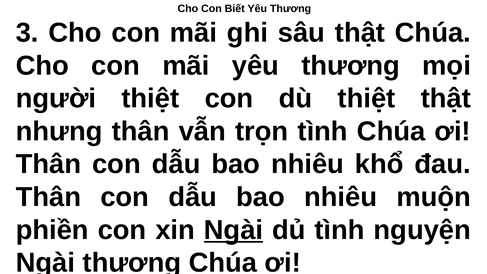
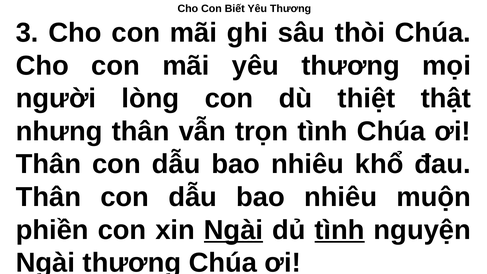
sâu thật: thật -> thòi
người thiệt: thiệt -> lòng
tình at (340, 230) underline: none -> present
